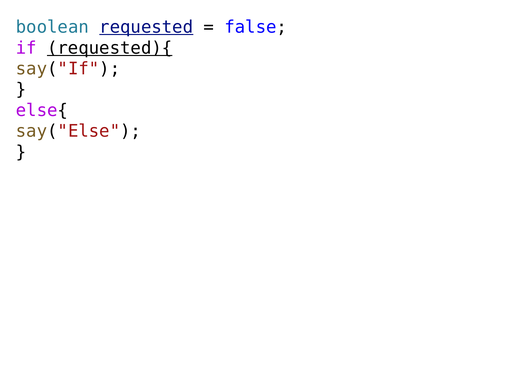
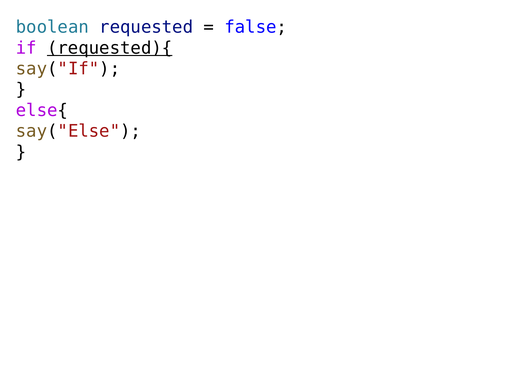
requested underline: present -> none
